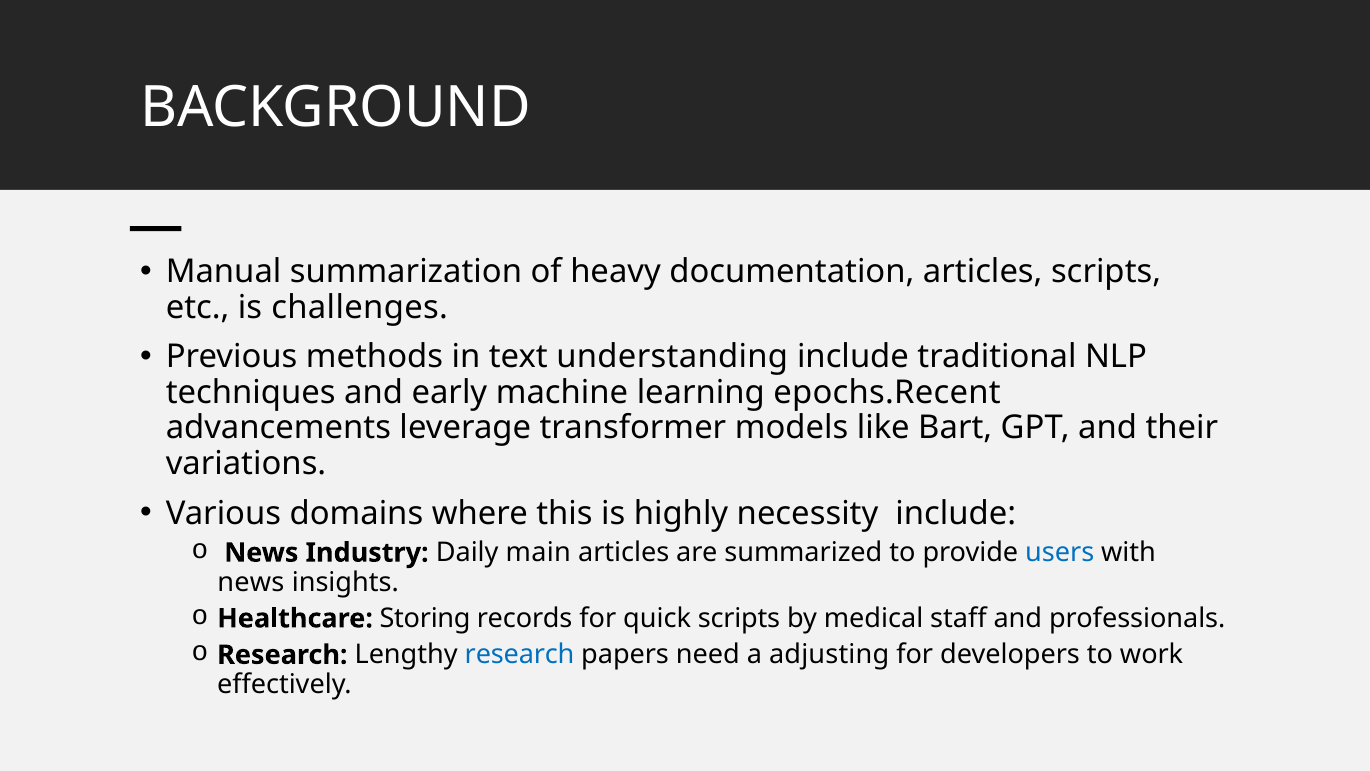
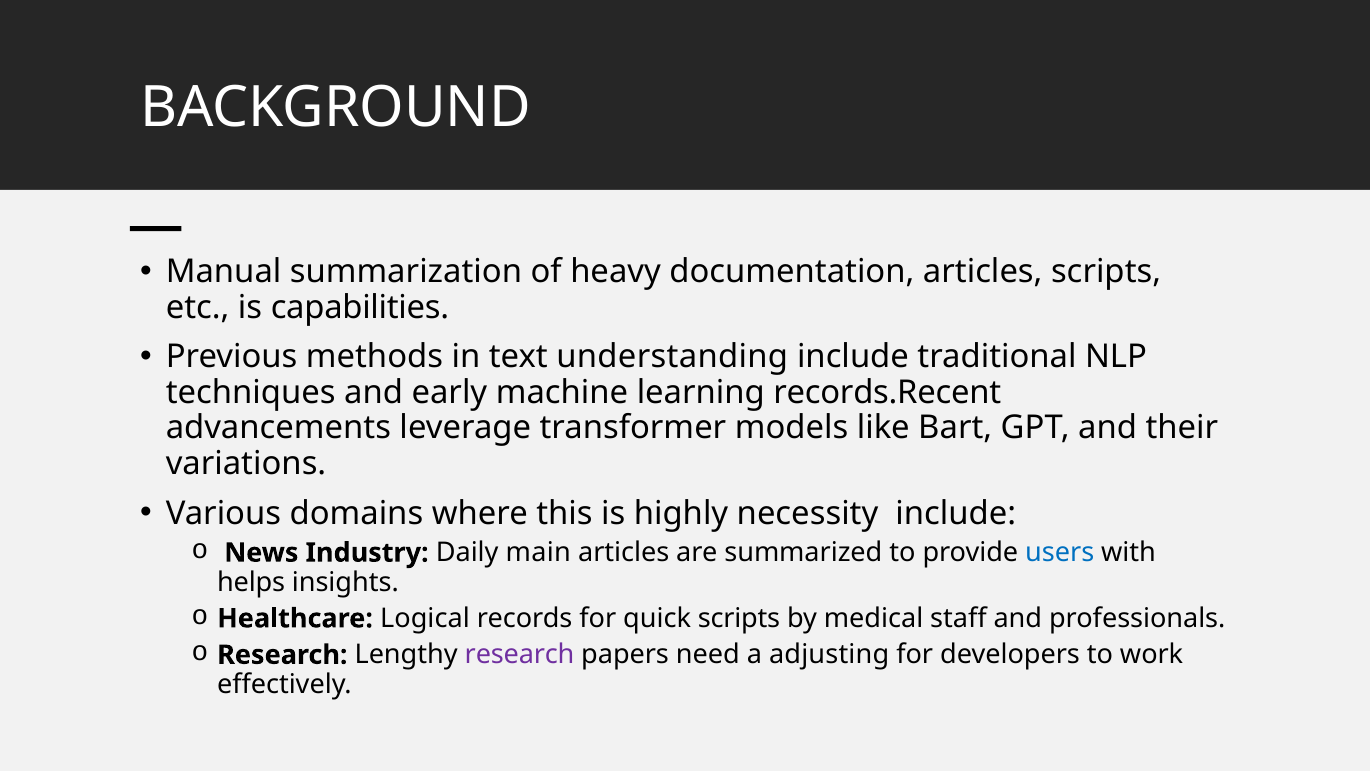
challenges: challenges -> capabilities
epochs.Recent: epochs.Recent -> records.Recent
news at (251, 582): news -> helps
Storing: Storing -> Logical
research at (520, 655) colour: blue -> purple
